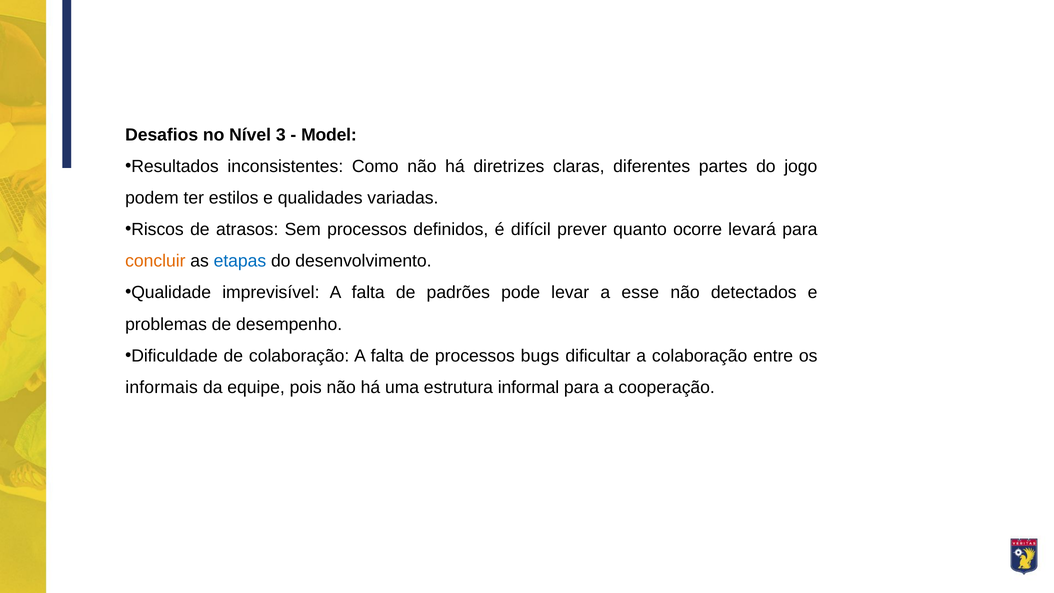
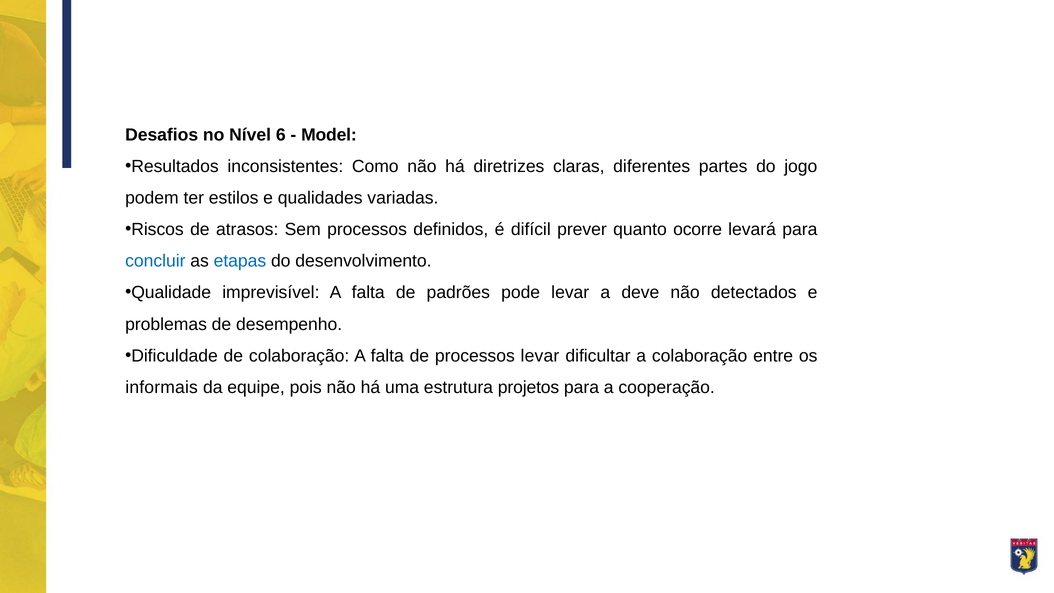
3: 3 -> 6
concluir colour: orange -> blue
esse: esse -> deve
processos bugs: bugs -> levar
informal: informal -> projetos
